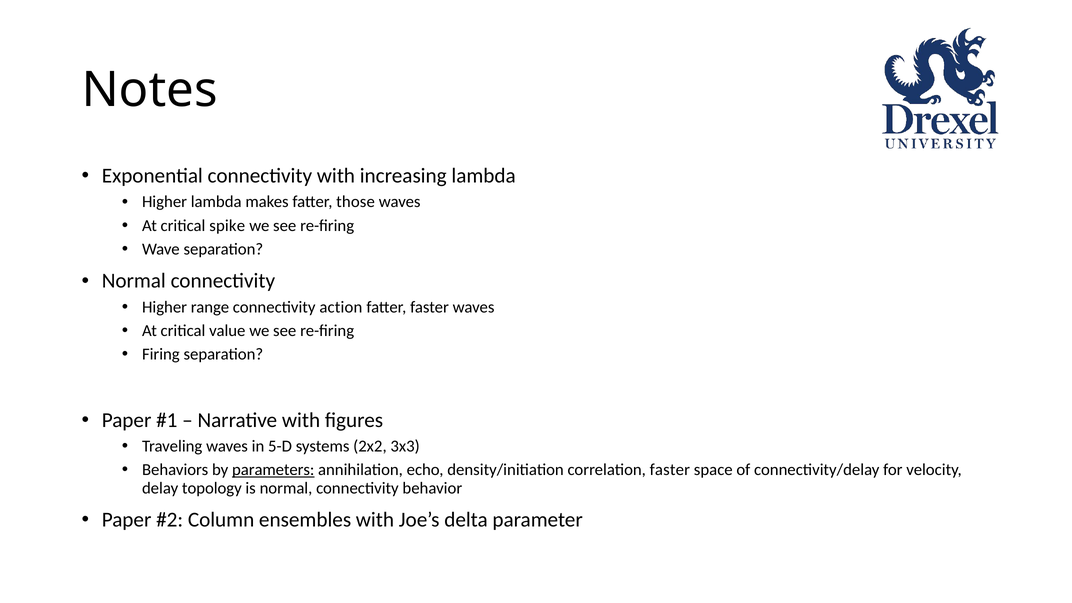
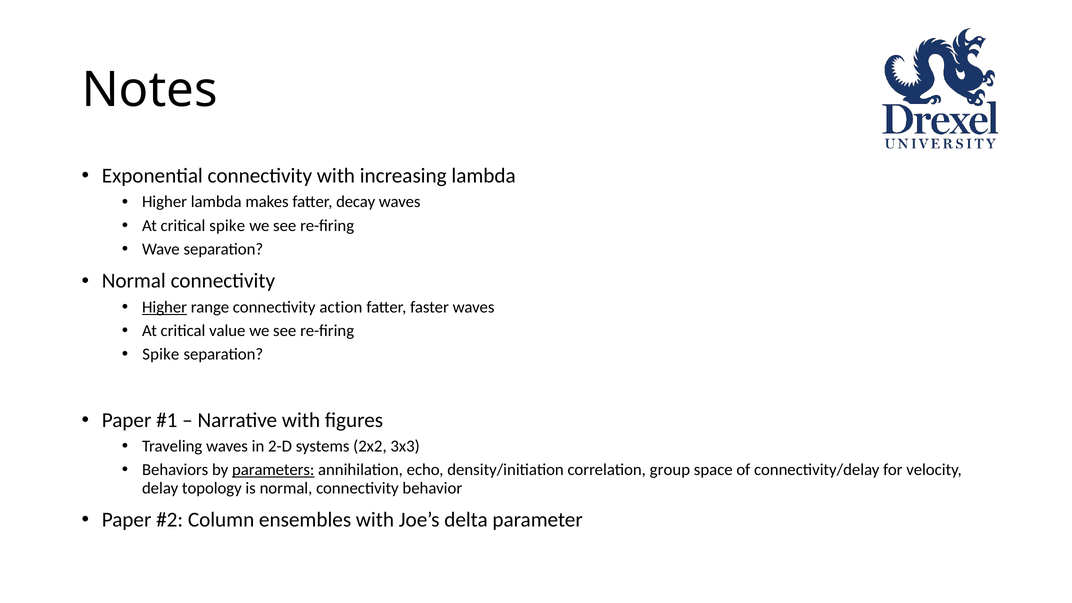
those: those -> decay
Higher at (165, 307) underline: none -> present
Firing at (161, 354): Firing -> Spike
5-D: 5-D -> 2-D
correlation faster: faster -> group
